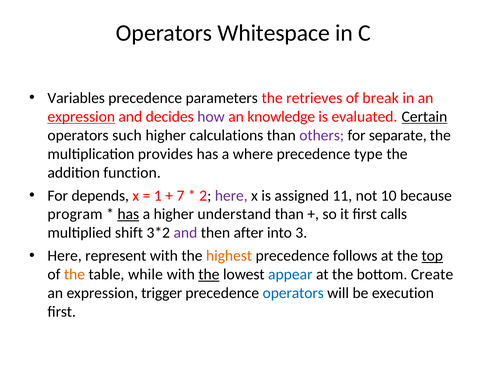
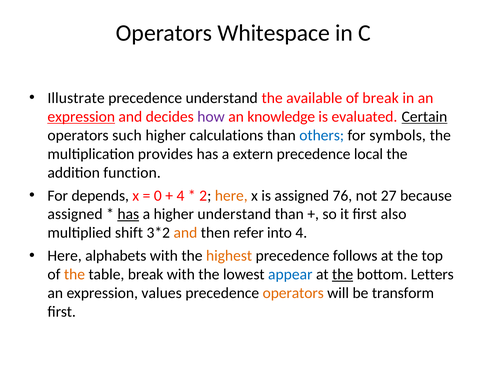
Variables: Variables -> Illustrate
precedence parameters: parameters -> understand
retrieves: retrieves -> available
others colour: purple -> blue
separate: separate -> symbols
where: where -> extern
type: type -> local
1: 1 -> 0
7 at (180, 196): 7 -> 4
here at (231, 196) colour: purple -> orange
11: 11 -> 76
10: 10 -> 27
program at (75, 214): program -> assigned
calls: calls -> also
and at (185, 233) colour: purple -> orange
after: after -> refer
into 3: 3 -> 4
represent: represent -> alphabets
top underline: present -> none
table while: while -> break
the at (209, 275) underline: present -> none
the at (343, 275) underline: none -> present
Create: Create -> Letters
trigger: trigger -> values
operators at (293, 293) colour: blue -> orange
execution: execution -> transform
